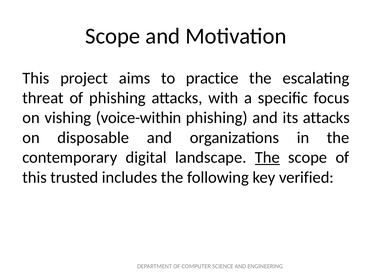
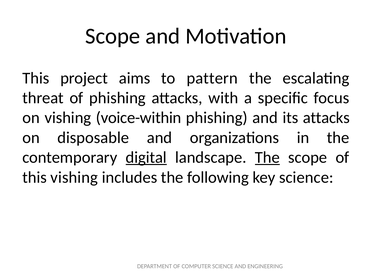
practice: practice -> pattern
digital underline: none -> present
this trusted: trusted -> vishing
key verified: verified -> science
